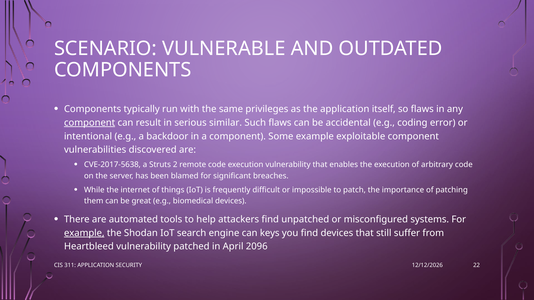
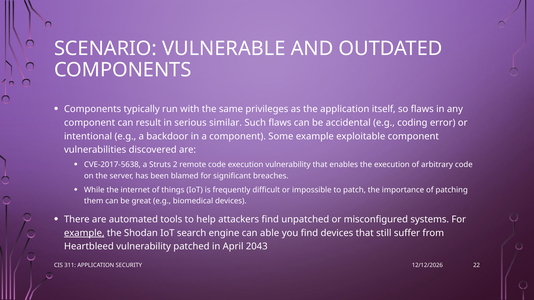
component at (90, 123) underline: present -> none
keys: keys -> able
2096: 2096 -> 2043
